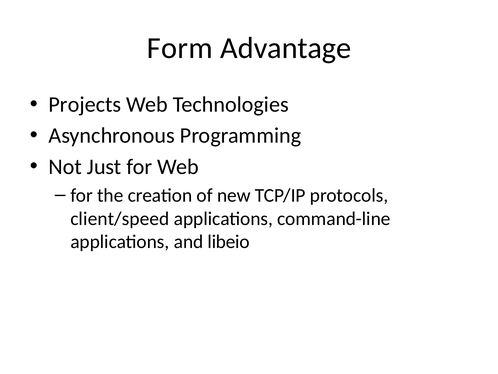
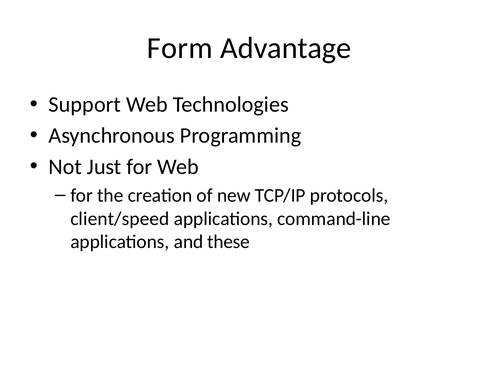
Projects: Projects -> Support
libeio: libeio -> these
